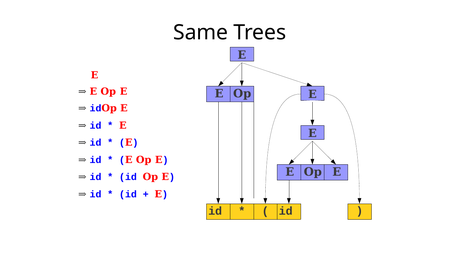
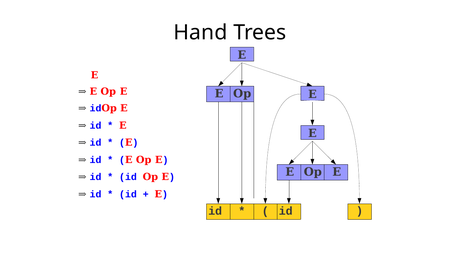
Same: Same -> Hand
